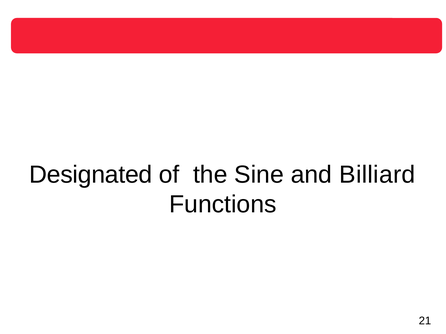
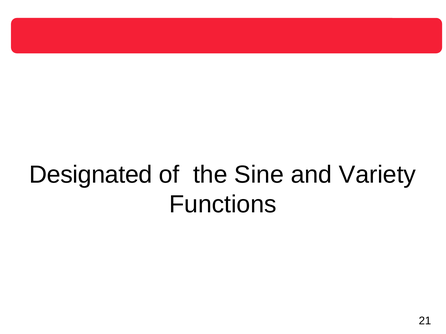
Billiard: Billiard -> Variety
